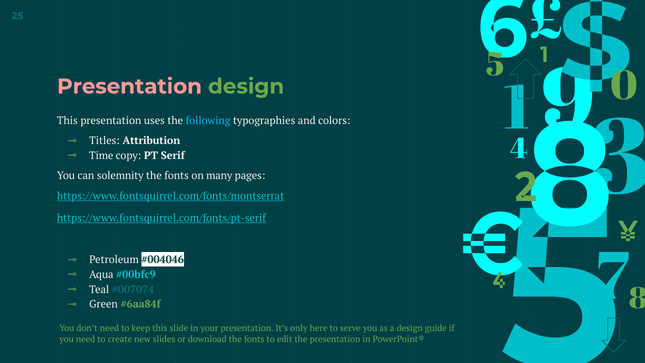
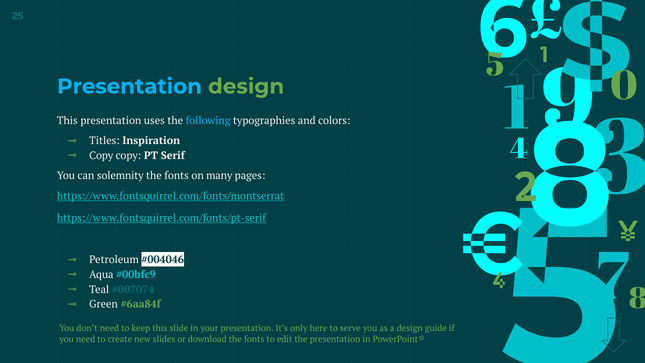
Presentation at (129, 86) colour: pink -> light blue
Attribution: Attribution -> Inspiration
Time at (101, 155): Time -> Copy
